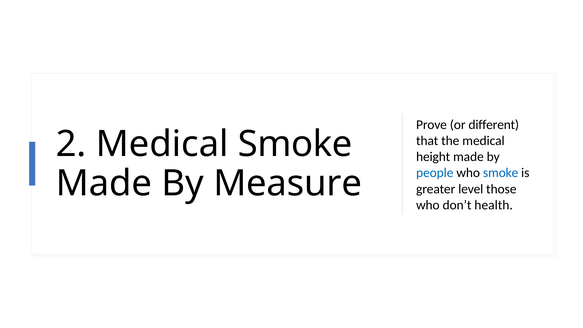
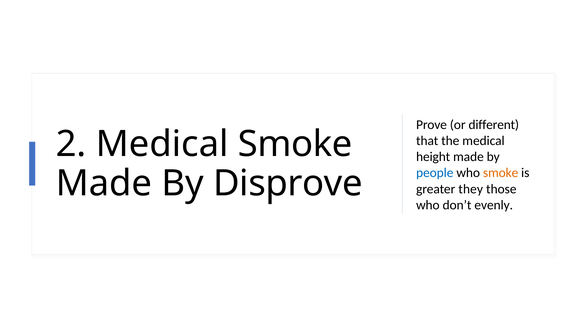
smoke at (501, 173) colour: blue -> orange
Measure: Measure -> Disprove
level: level -> they
health: health -> evenly
